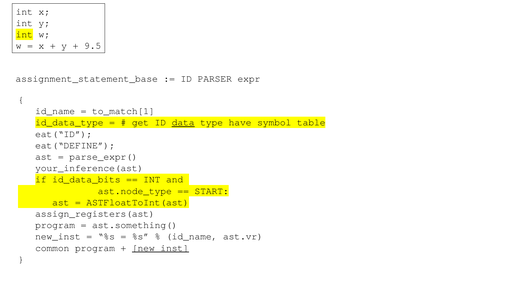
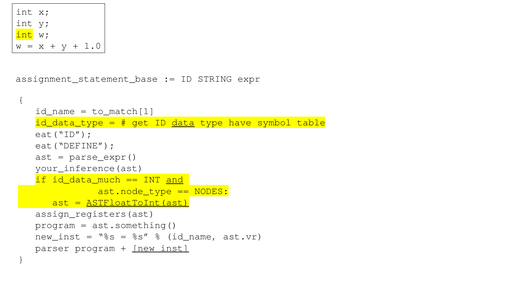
9.5: 9.5 -> 1.0
PARSER: PARSER -> STRING
id_data_bits: id_data_bits -> id_data_much
and underline: none -> present
START: START -> NODES
ASTFloatToInt(ast underline: none -> present
common: common -> parser
